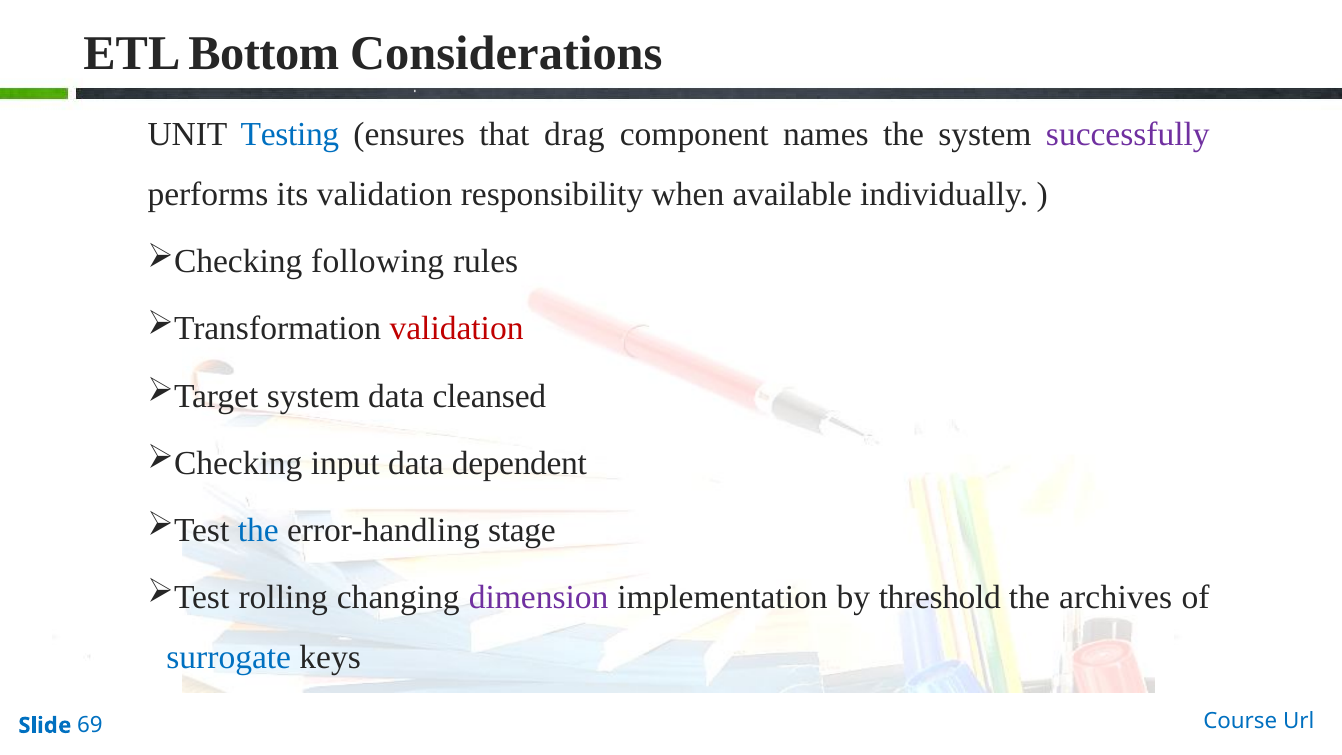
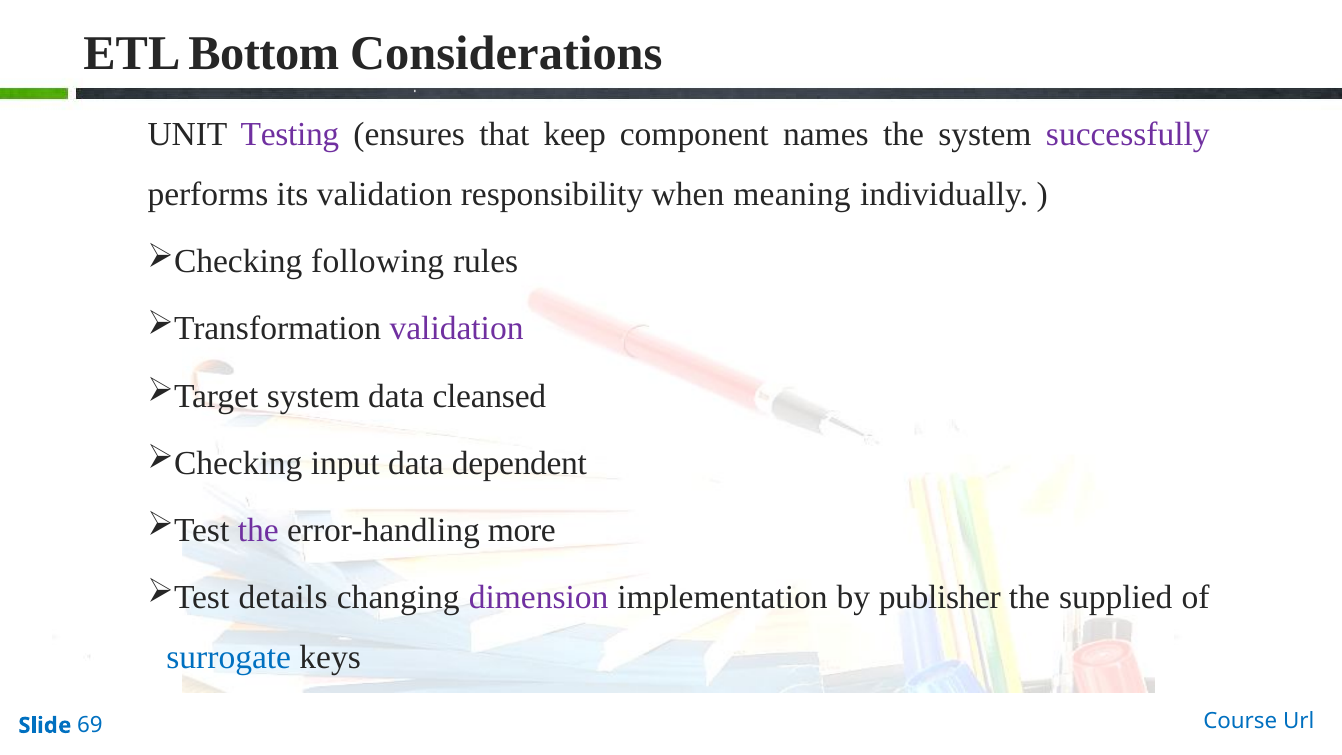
Testing colour: blue -> purple
drag: drag -> keep
available: available -> meaning
validation at (457, 329) colour: red -> purple
the at (258, 530) colour: blue -> purple
stage: stage -> more
rolling: rolling -> details
threshold: threshold -> publisher
archives: archives -> supplied
